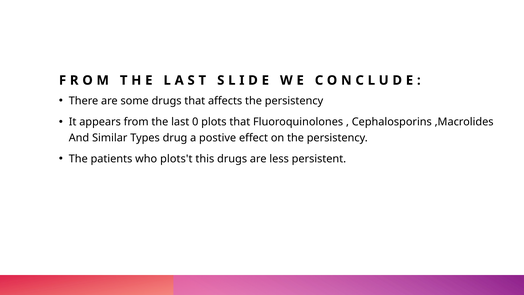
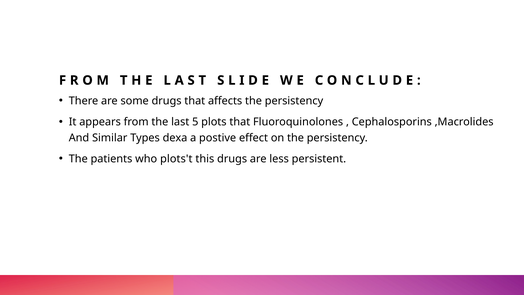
0: 0 -> 5
drug: drug -> dexa
